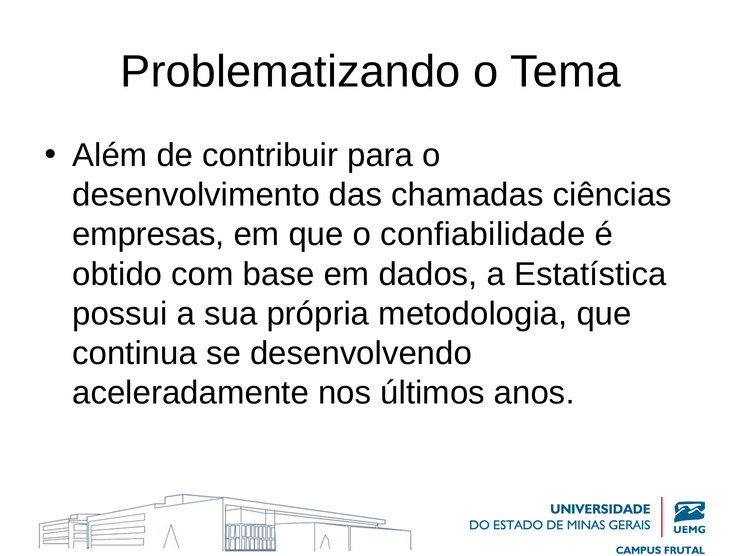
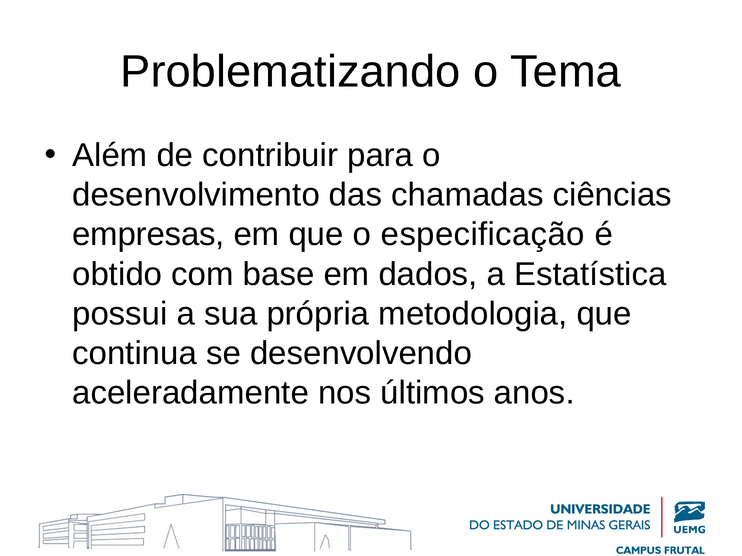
confiabilidade: confiabilidade -> especificação
